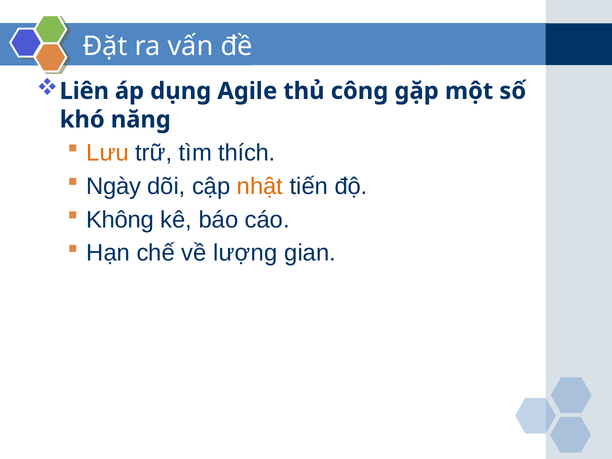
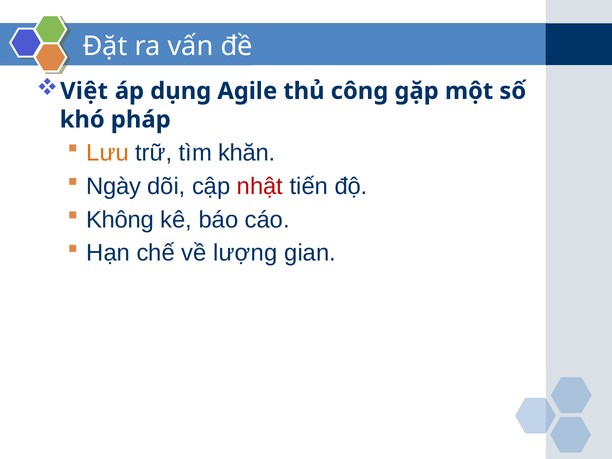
Liên: Liên -> Việt
năng: năng -> pháp
thích: thích -> khăn
nhật colour: orange -> red
